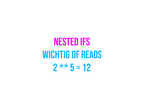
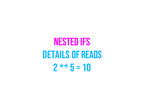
Wichtig: Wichtig -> Details
12: 12 -> 10
